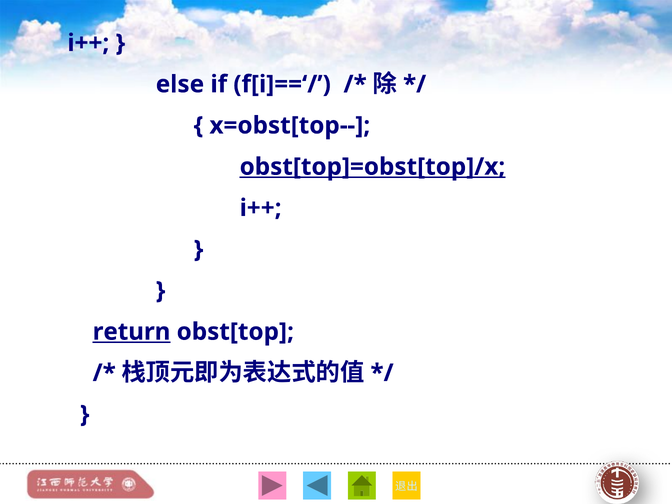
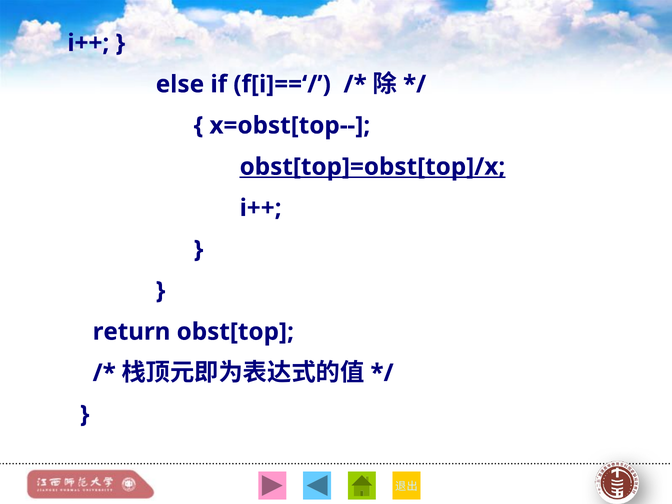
return underline: present -> none
